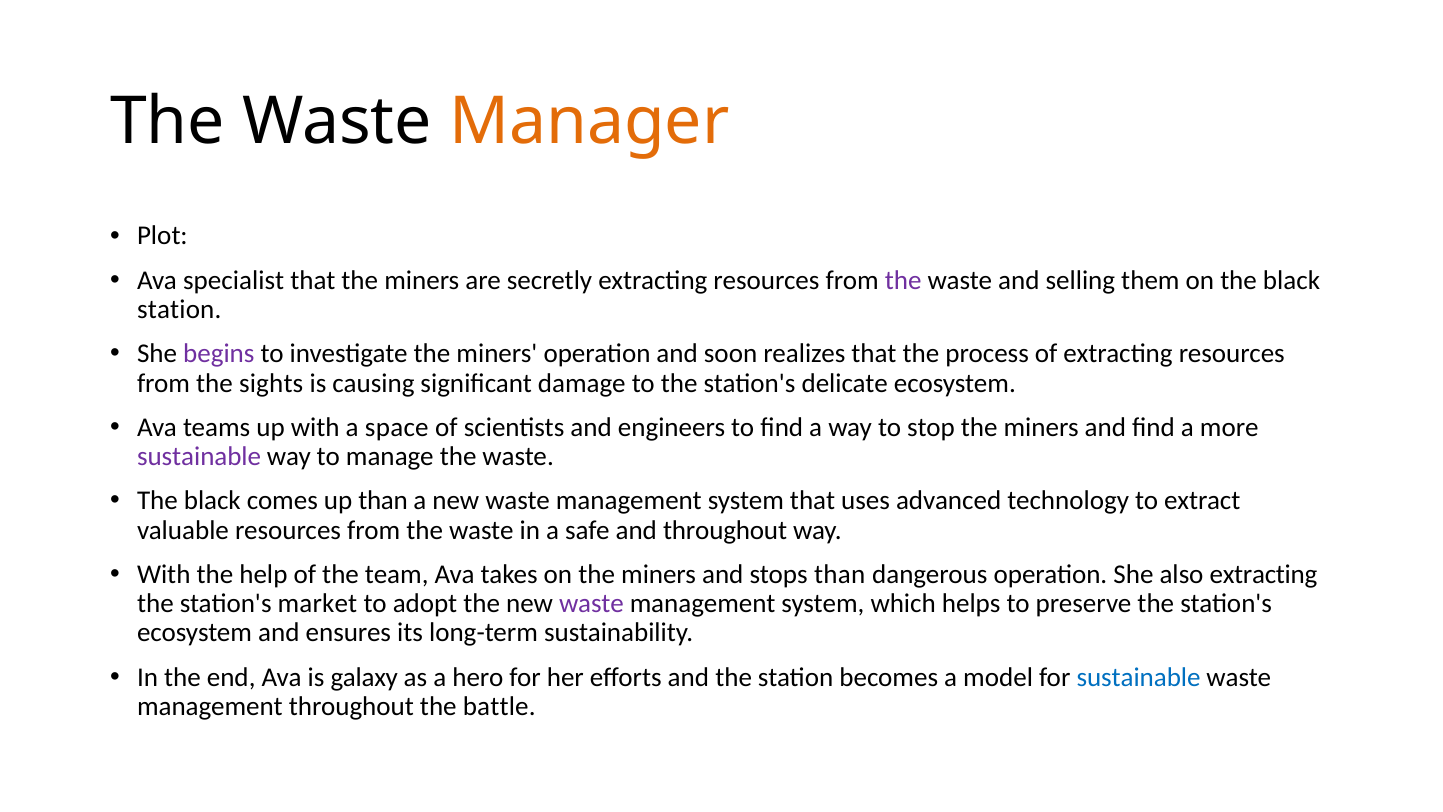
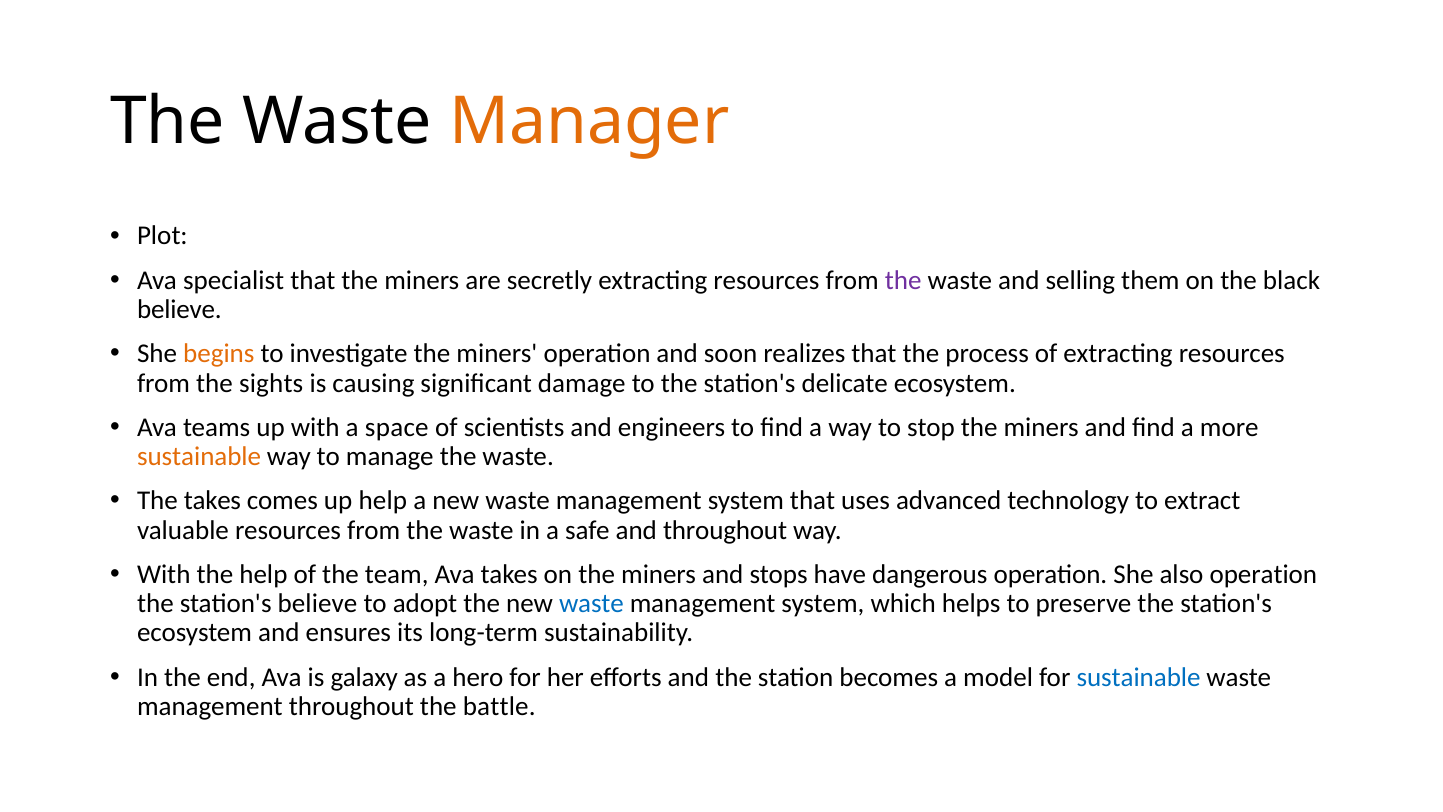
station at (179, 309): station -> believe
begins colour: purple -> orange
sustainable at (199, 456) colour: purple -> orange
black at (212, 501): black -> takes
up than: than -> help
stops than: than -> have
also extracting: extracting -> operation
station's market: market -> believe
waste at (591, 603) colour: purple -> blue
